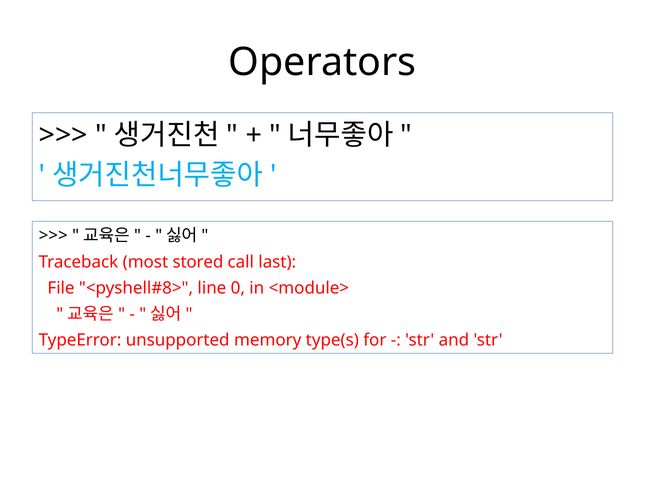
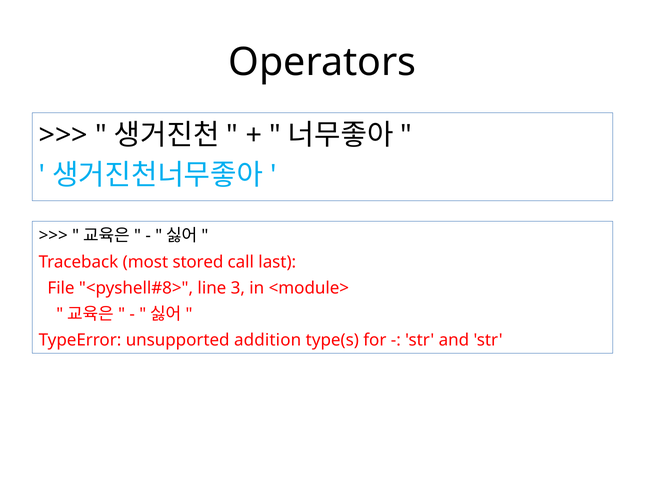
0: 0 -> 3
memory: memory -> addition
